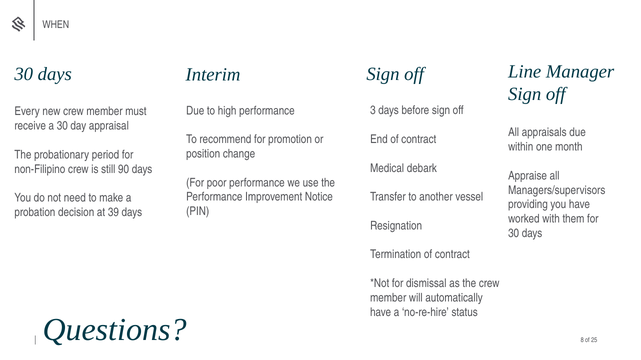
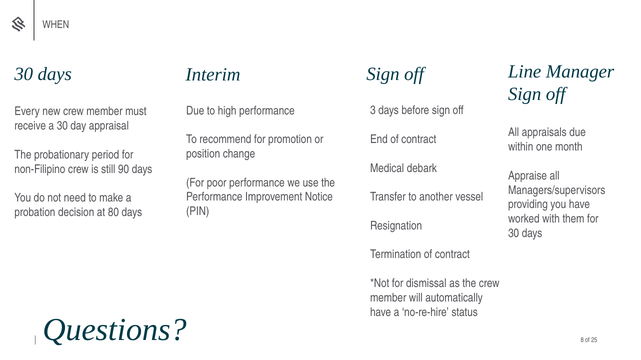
39: 39 -> 80
